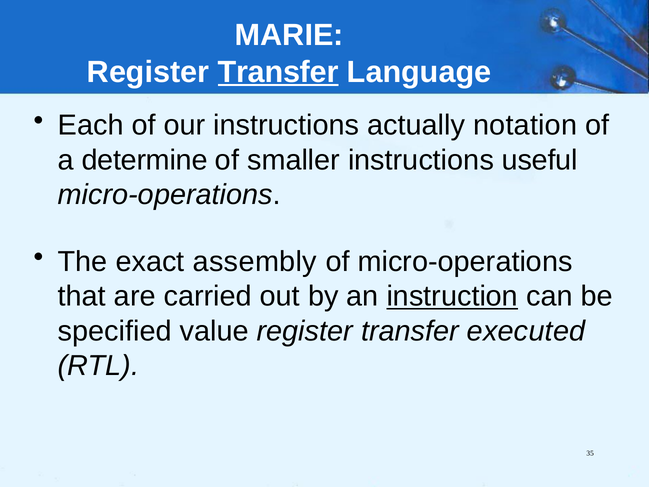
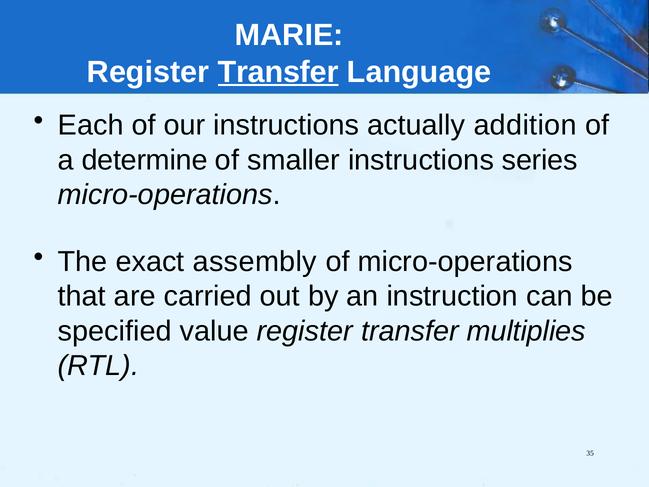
notation: notation -> addition
useful: useful -> series
instruction underline: present -> none
executed: executed -> multiplies
